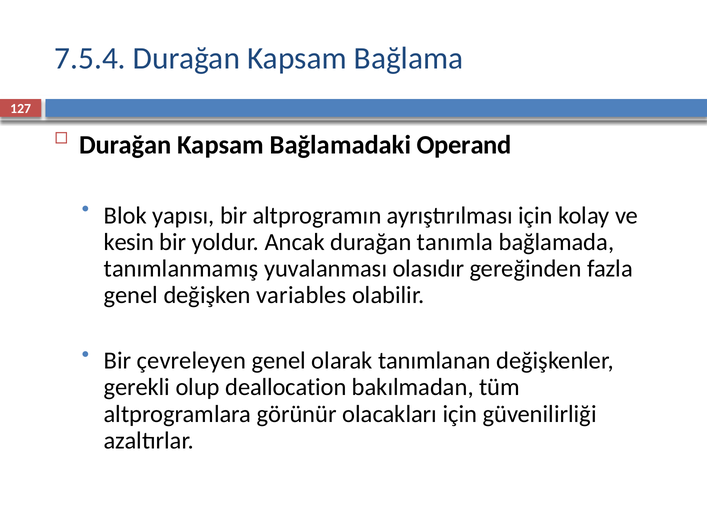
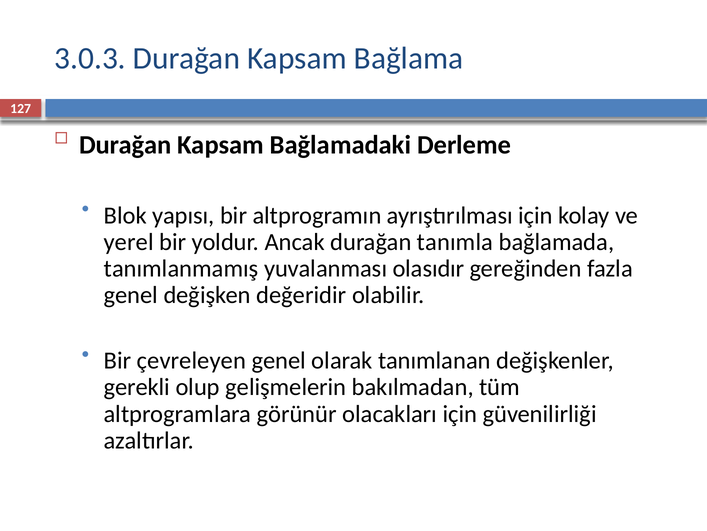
7.5.4: 7.5.4 -> 3.0.3
Operand: Operand -> Derleme
kesin: kesin -> yerel
variables: variables -> değeridir
deallocation: deallocation -> gelişmelerin
